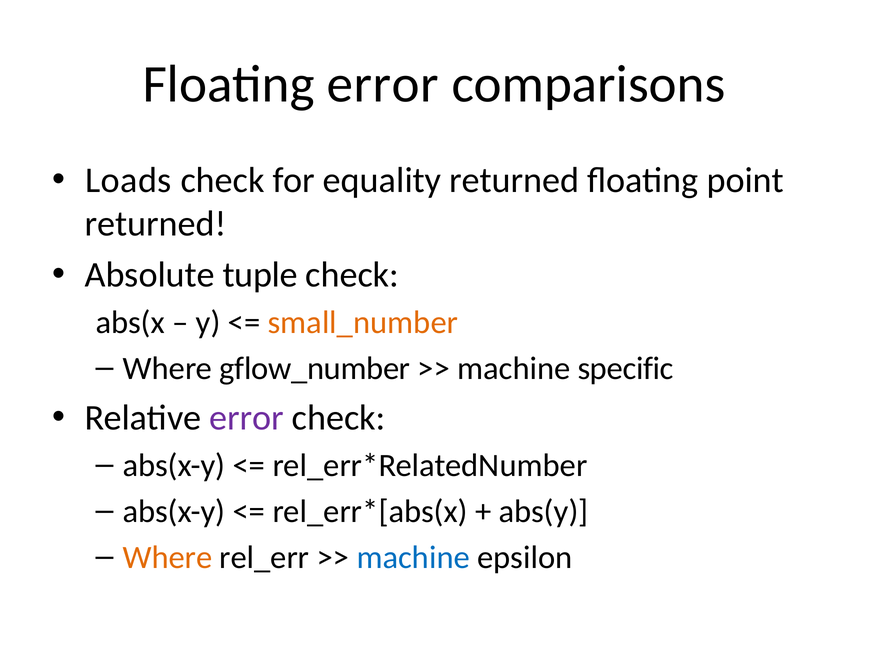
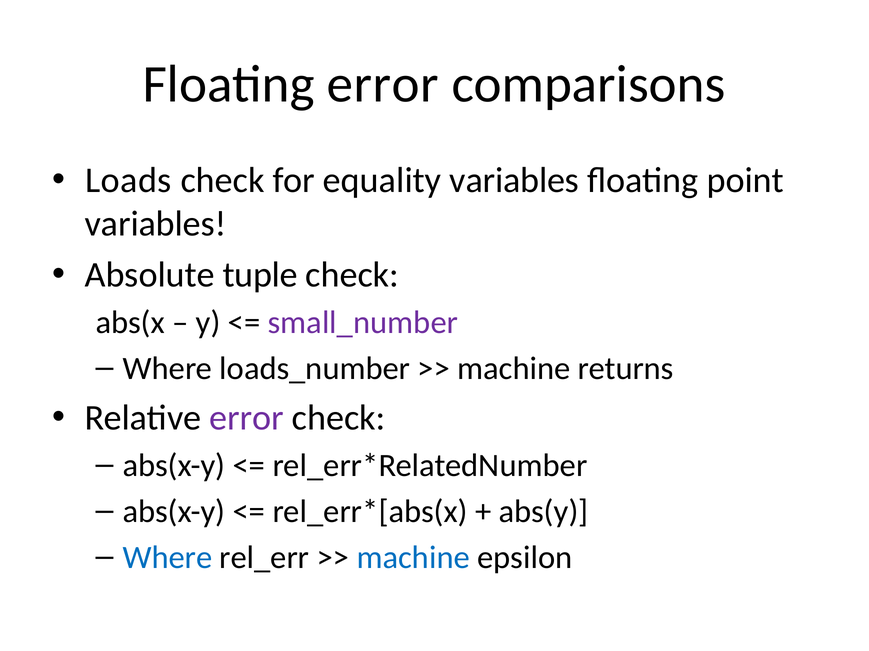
equality returned: returned -> variables
returned at (156, 224): returned -> variables
small_number colour: orange -> purple
gflow_number: gflow_number -> loads_number
specific: specific -> returns
Where at (167, 558) colour: orange -> blue
